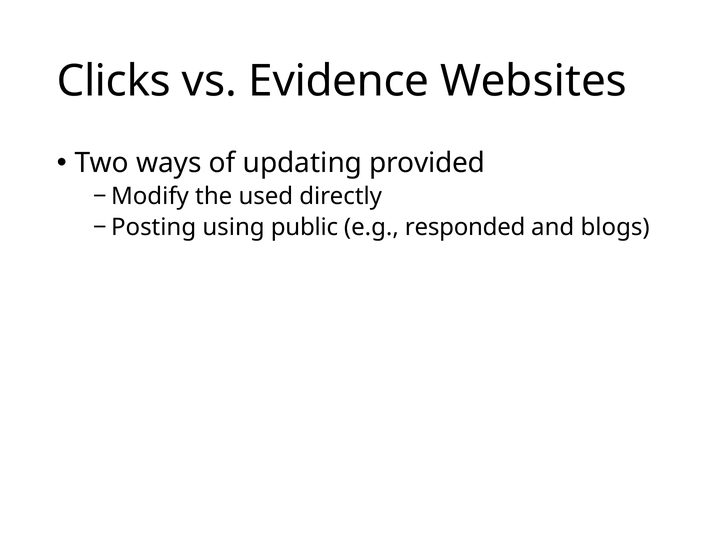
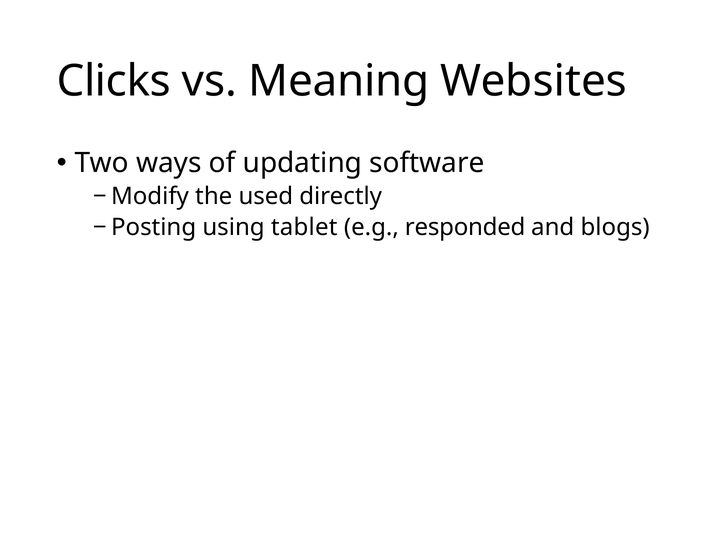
Evidence: Evidence -> Meaning
provided: provided -> software
public: public -> tablet
